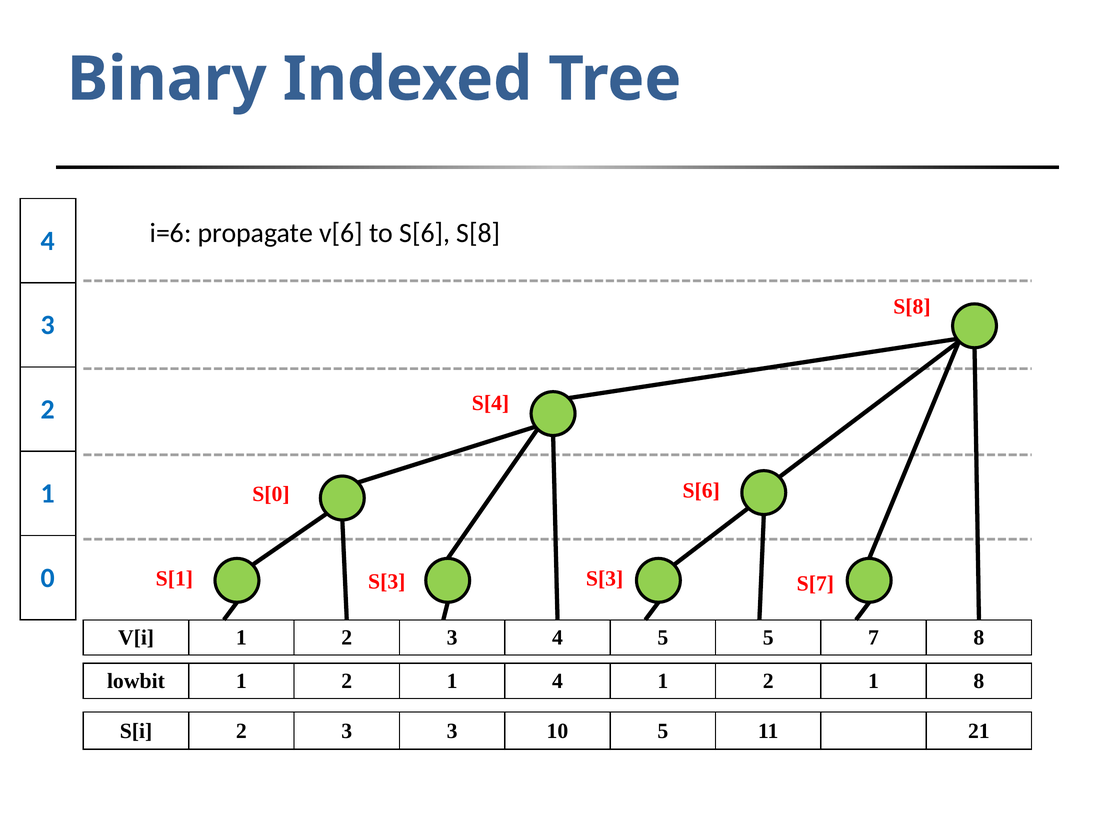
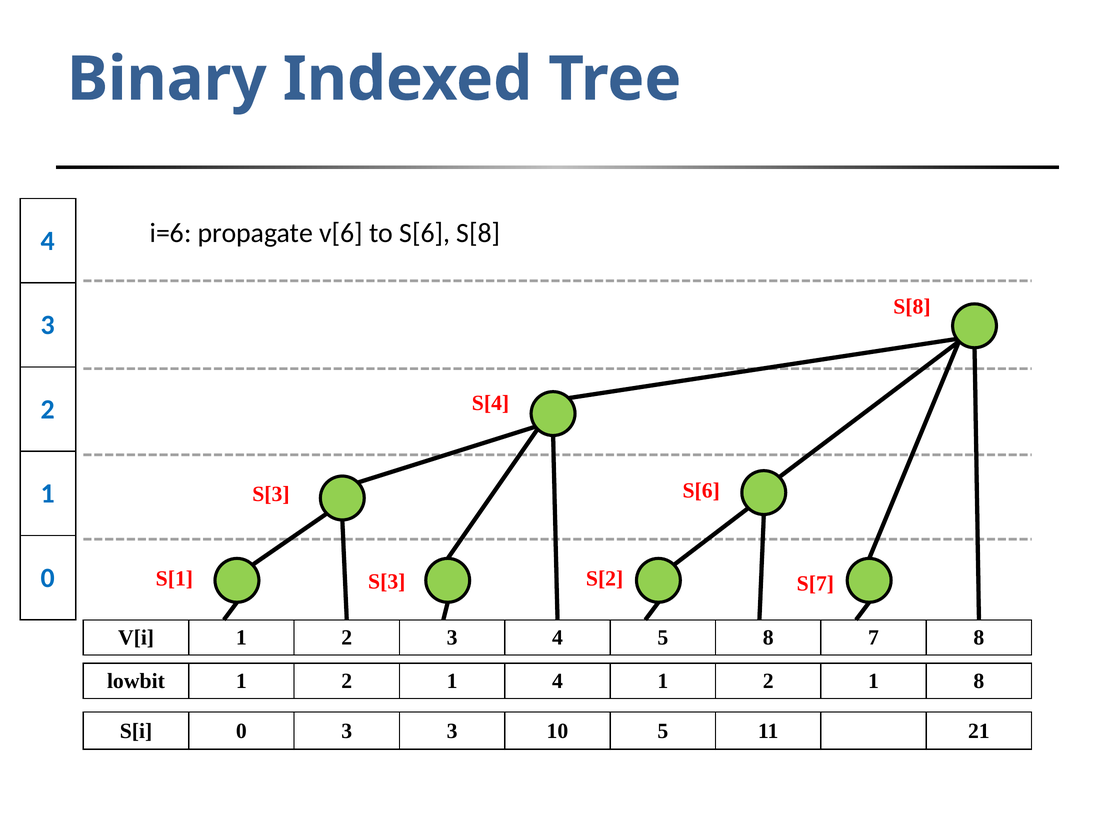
S[0 at (271, 494): S[0 -> S[3
S[3 at (605, 579): S[3 -> S[2
5 5: 5 -> 8
S[i 2: 2 -> 0
